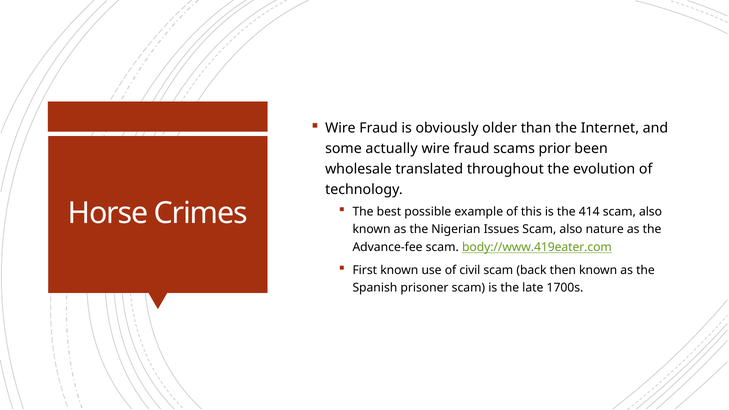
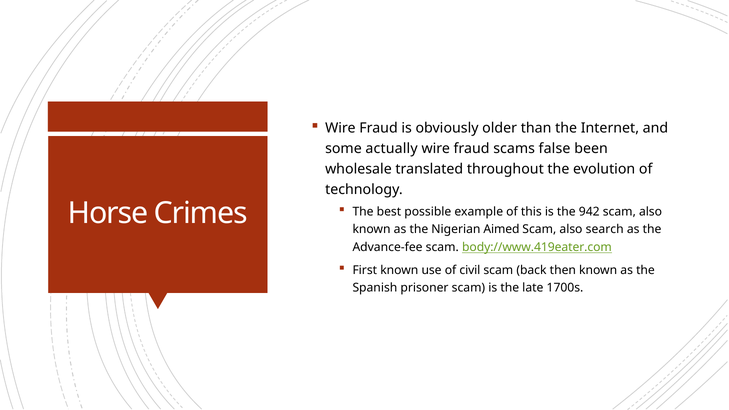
prior: prior -> false
414: 414 -> 942
Issues: Issues -> Aimed
nature: nature -> search
